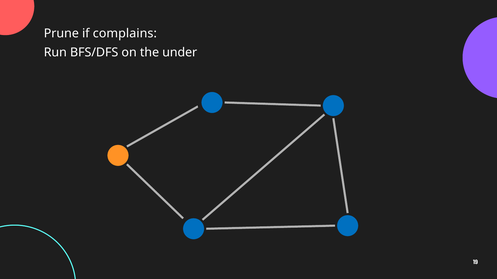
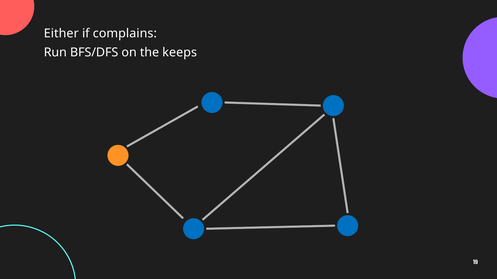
Prune: Prune -> Either
under: under -> keeps
